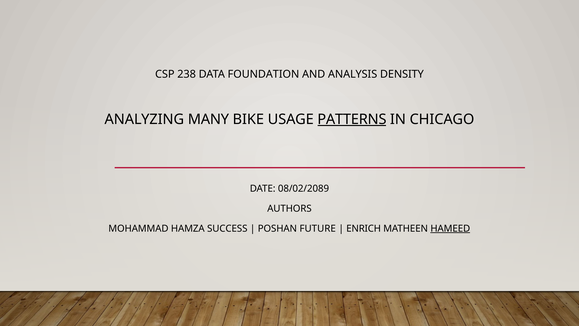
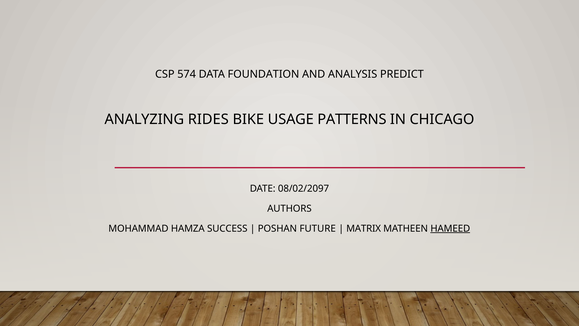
238: 238 -> 574
DENSITY: DENSITY -> PREDICT
MANY: MANY -> RIDES
PATTERNS underline: present -> none
08/02/2089: 08/02/2089 -> 08/02/2097
ENRICH: ENRICH -> MATRIX
